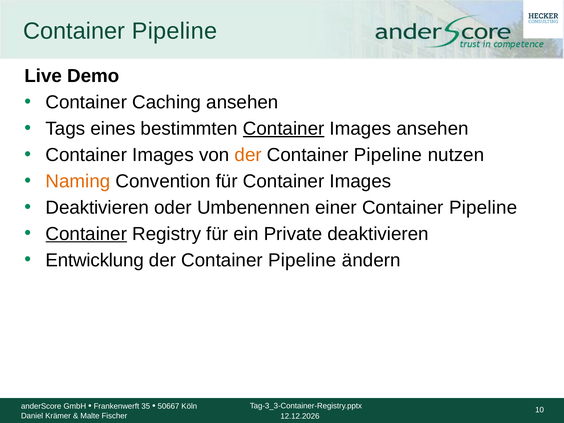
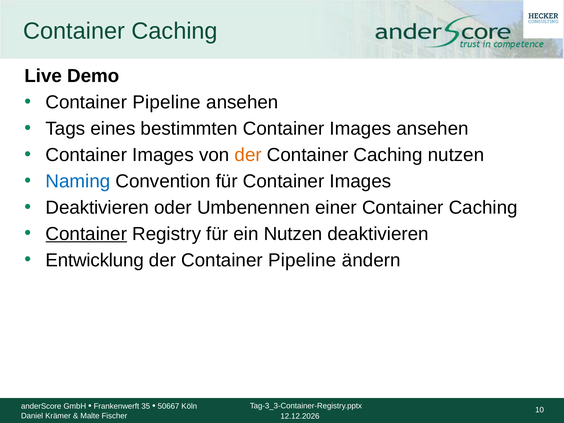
Pipeline at (175, 31): Pipeline -> Caching
Caching at (167, 102): Caching -> Pipeline
Container at (284, 129) underline: present -> none
Pipeline at (388, 155): Pipeline -> Caching
Naming colour: orange -> blue
einer Container Pipeline: Pipeline -> Caching
ein Private: Private -> Nutzen
